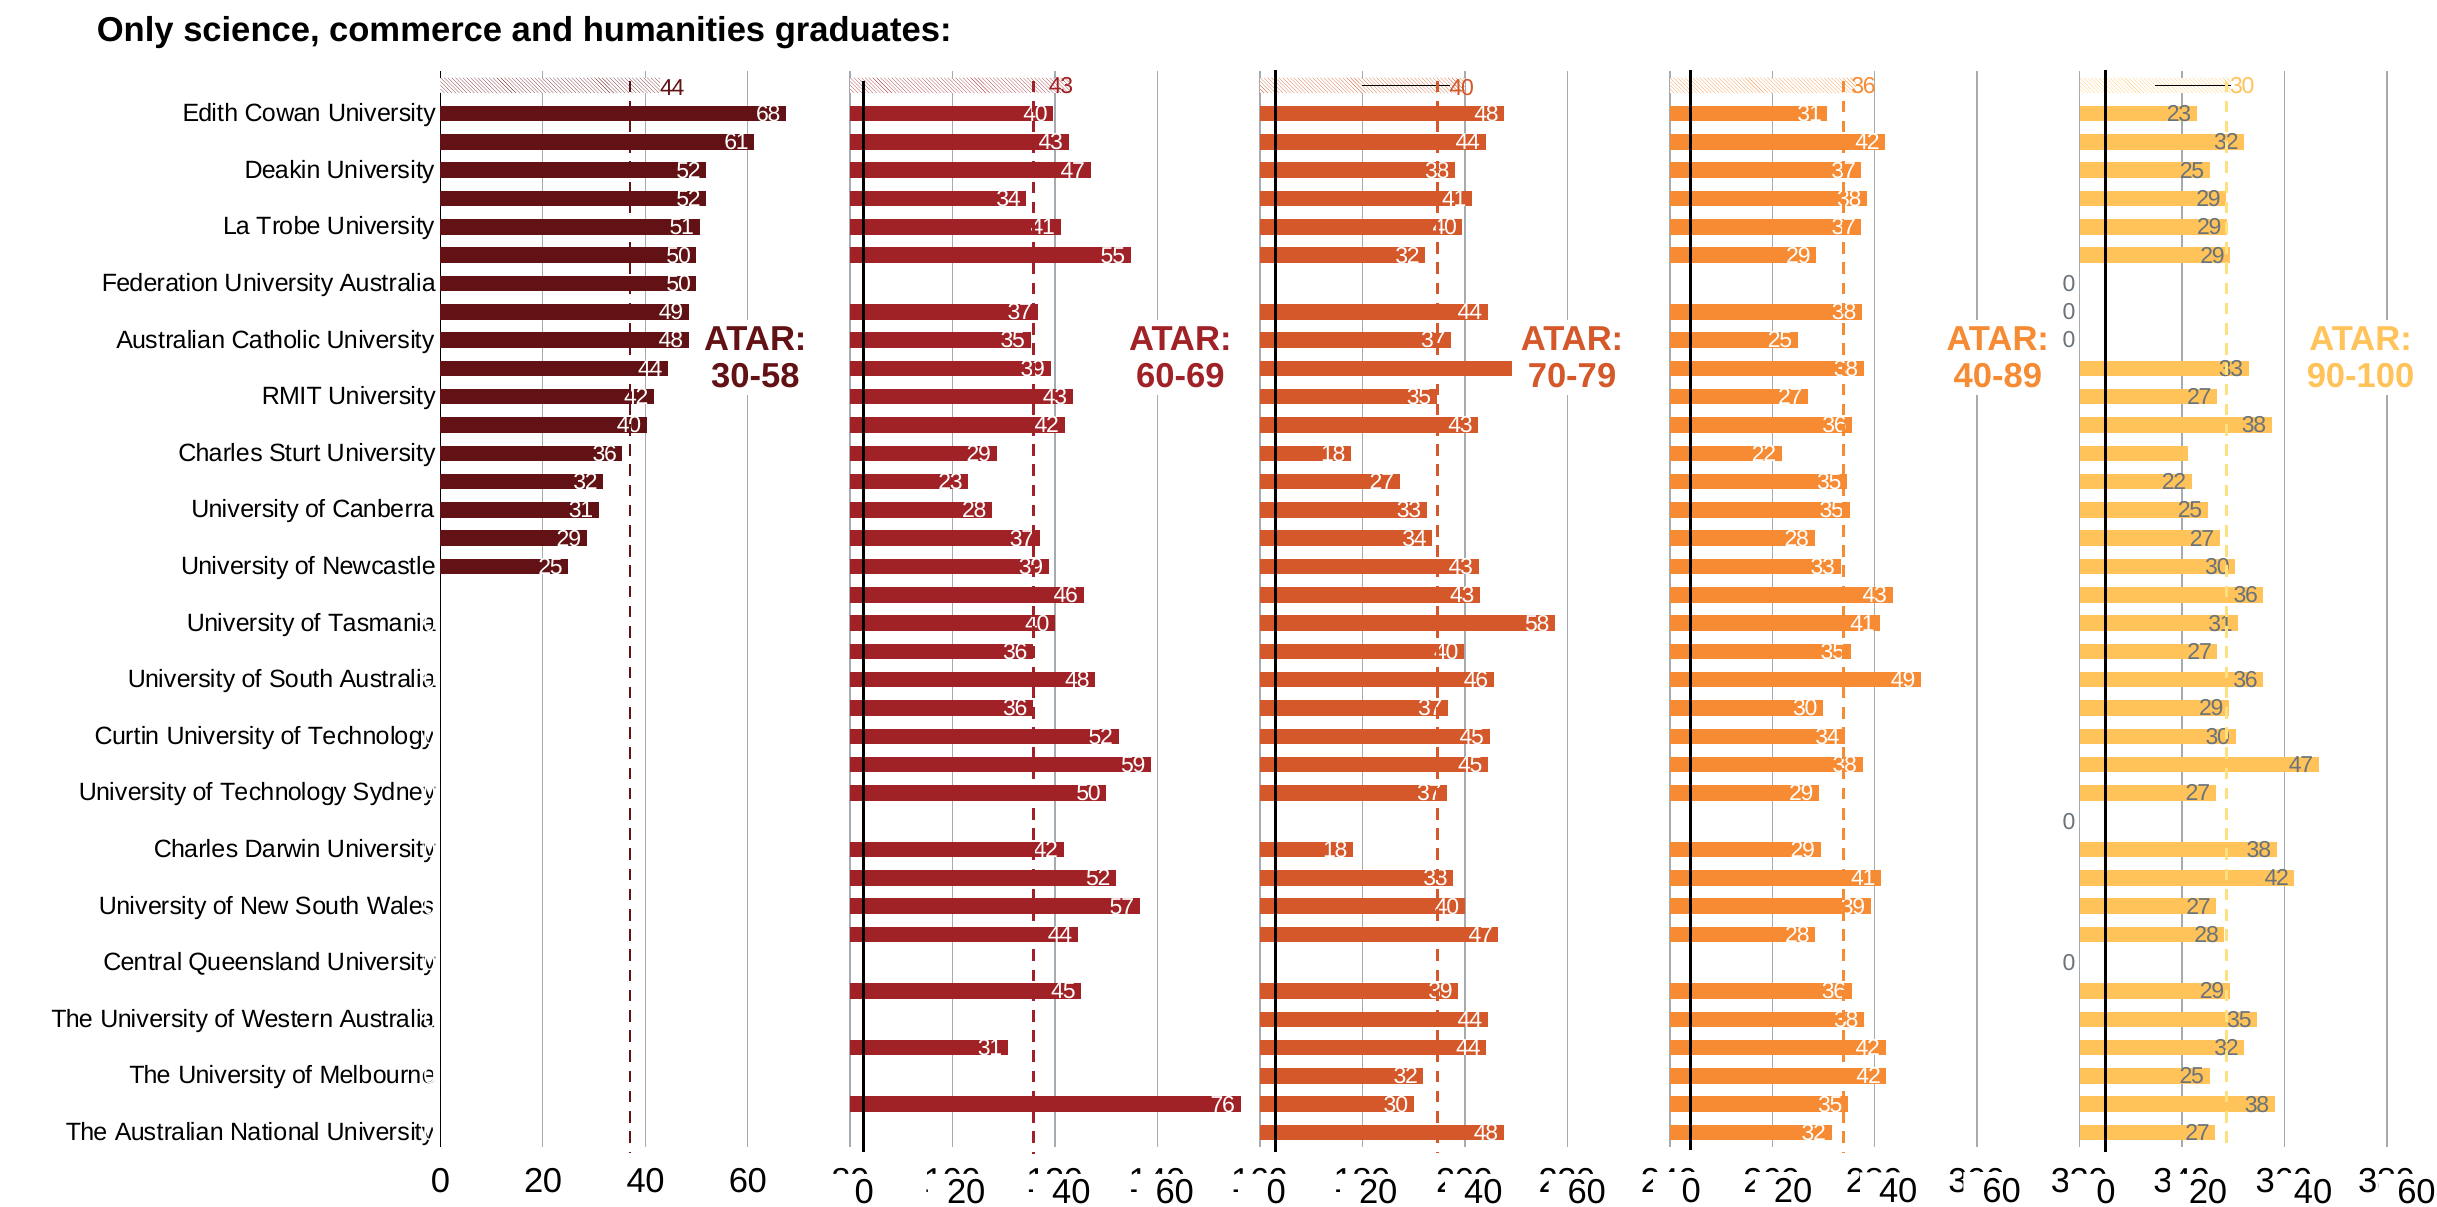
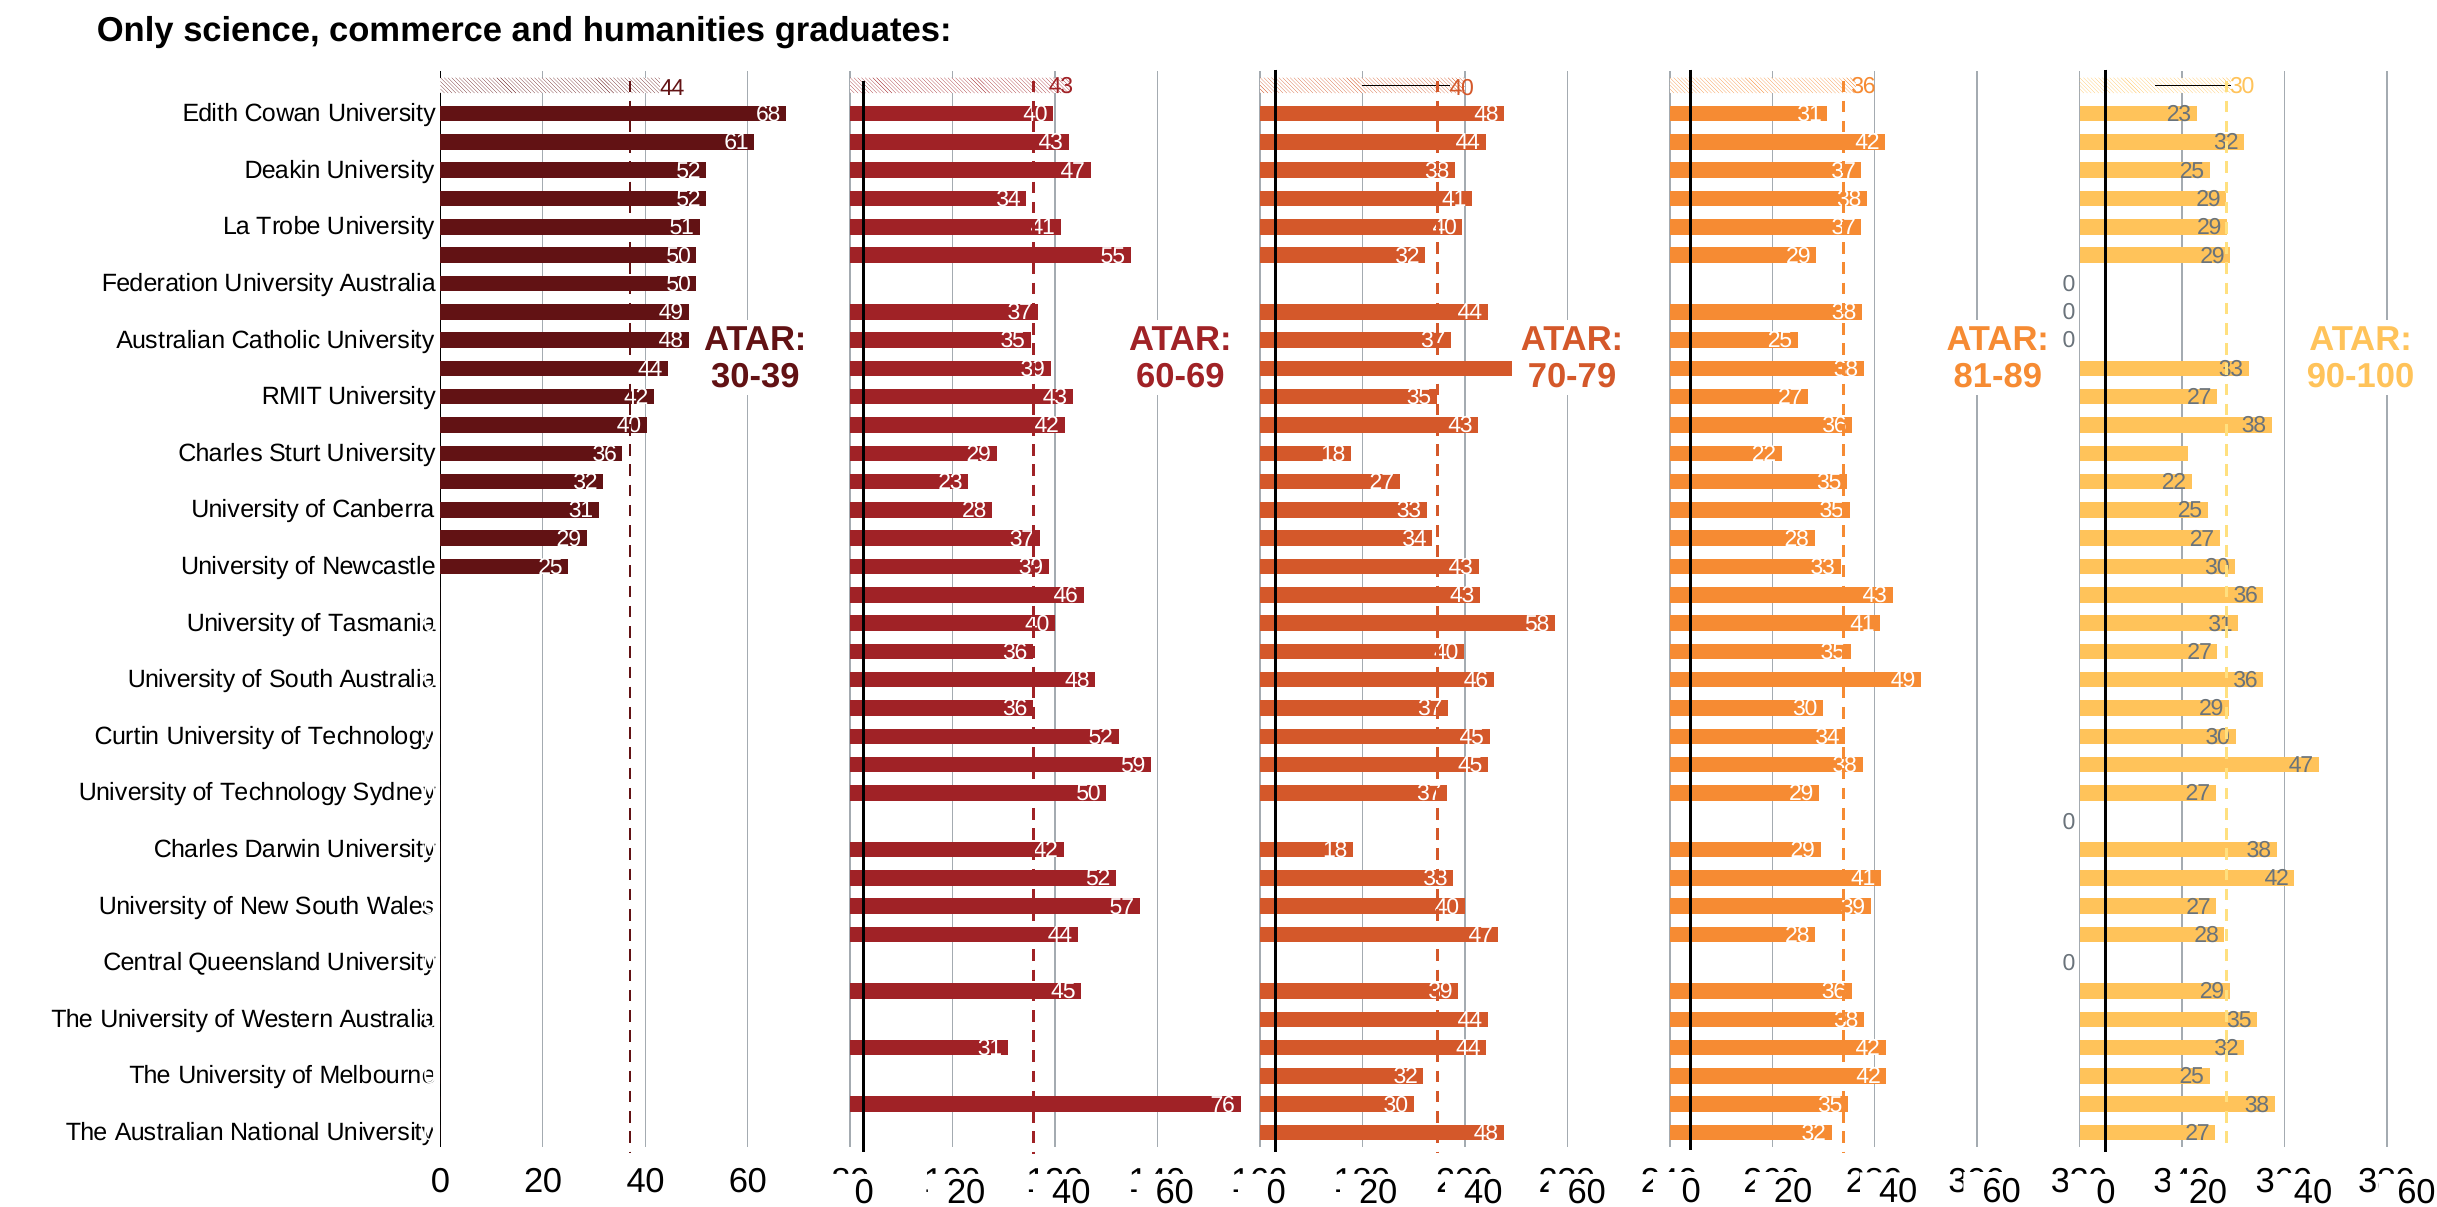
30-58: 30-58 -> 30-39
40-89: 40-89 -> 81-89
